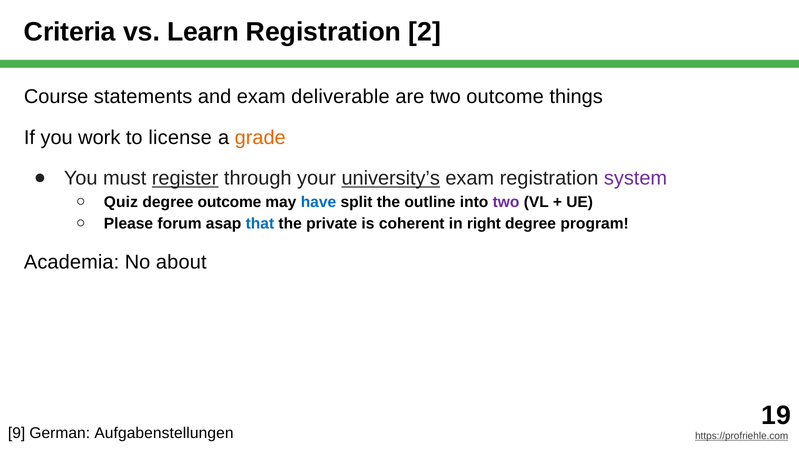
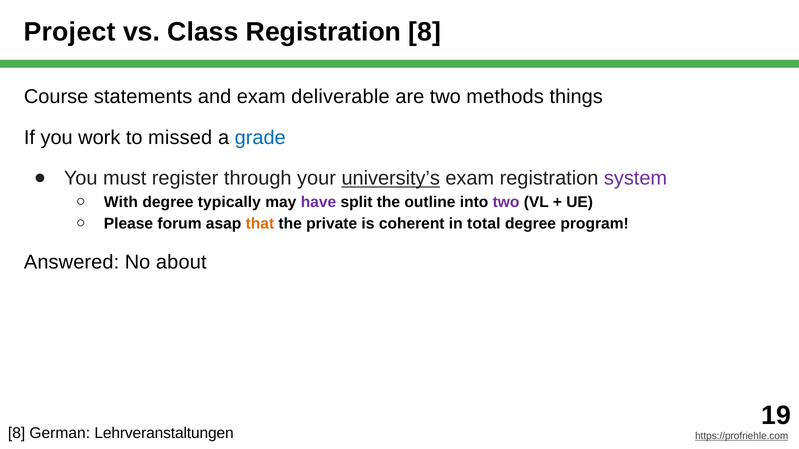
Criteria: Criteria -> Project
Learn: Learn -> Class
Registration 2: 2 -> 8
two outcome: outcome -> methods
license: license -> missed
grade colour: orange -> blue
register underline: present -> none
Quiz: Quiz -> With
degree outcome: outcome -> typically
have colour: blue -> purple
that colour: blue -> orange
right: right -> total
Academia: Academia -> Answered
9 at (17, 434): 9 -> 8
Aufgabenstellungen: Aufgabenstellungen -> Lehrveranstaltungen
